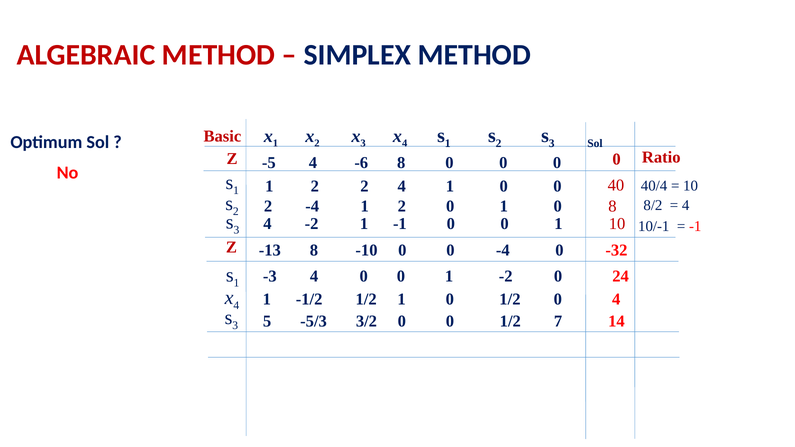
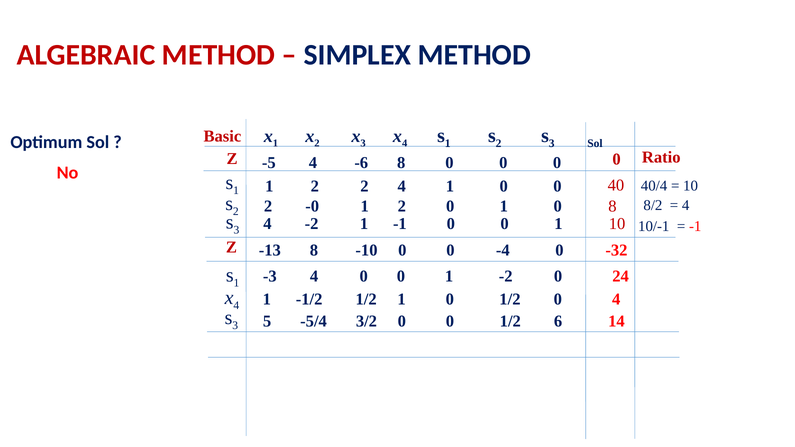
2 -4: -4 -> -0
-5/3: -5/3 -> -5/4
7: 7 -> 6
